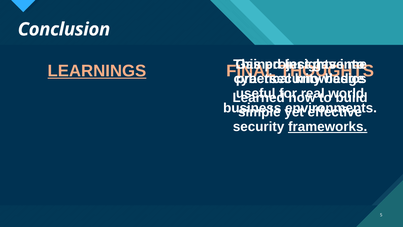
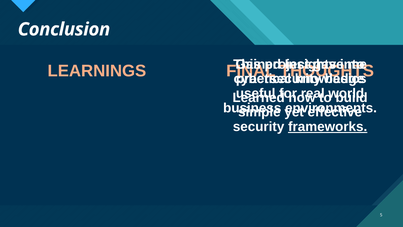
LEARNINGS underline: present -> none
